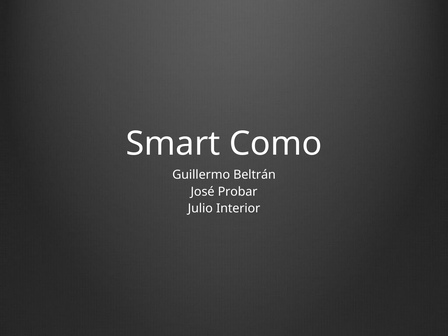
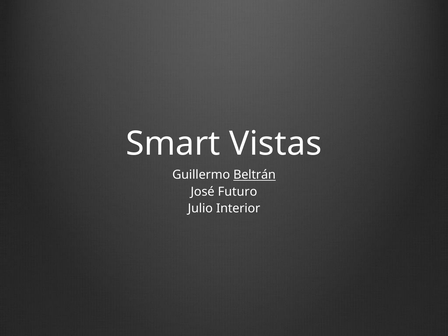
Como: Como -> Vistas
Beltrán underline: none -> present
Probar: Probar -> Futuro
